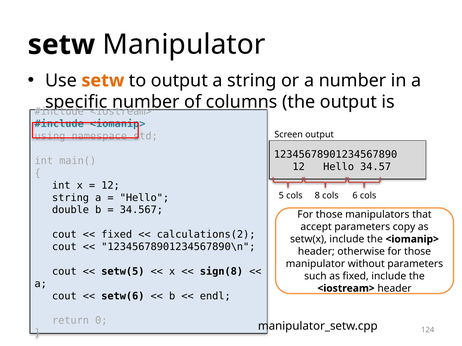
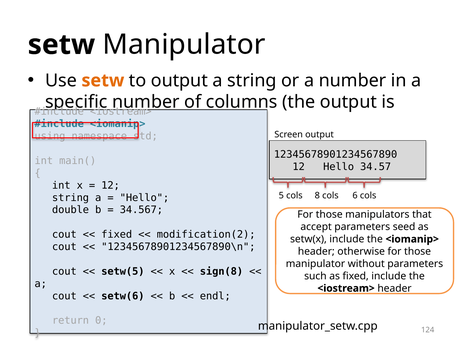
copy: copy -> seed
calculations(2: calculations(2 -> modification(2
